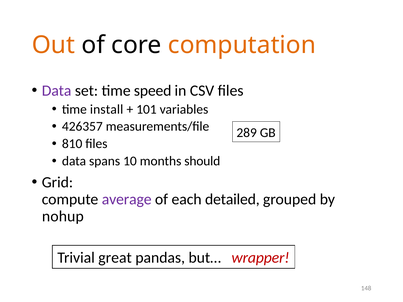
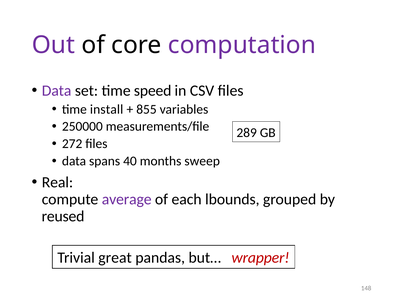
Out colour: orange -> purple
computation colour: orange -> purple
101: 101 -> 855
426357: 426357 -> 250000
810: 810 -> 272
10: 10 -> 40
should: should -> sweep
Grid: Grid -> Real
detailed: detailed -> lbounds
nohup: nohup -> reused
